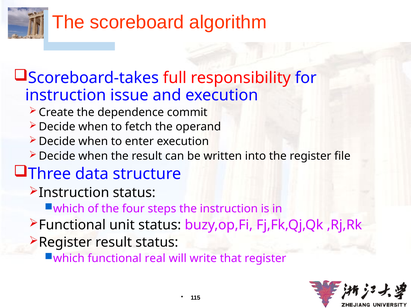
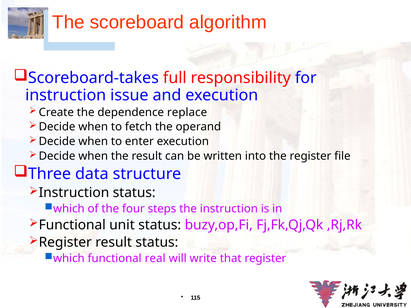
commit: commit -> replace
